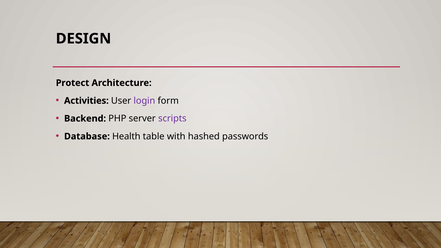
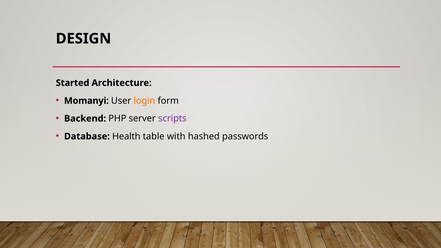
Protect: Protect -> Started
Activities: Activities -> Momanyi
login colour: purple -> orange
